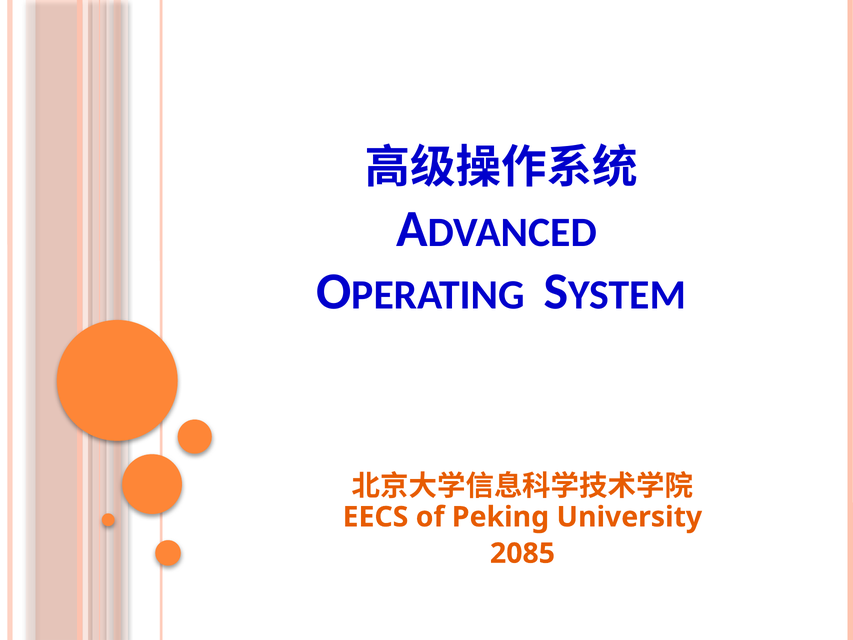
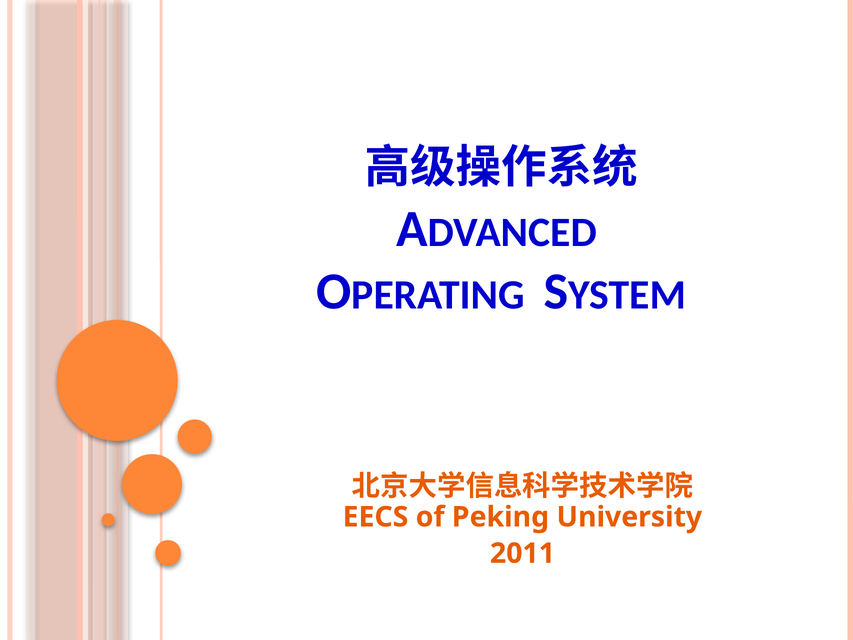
2085: 2085 -> 2011
